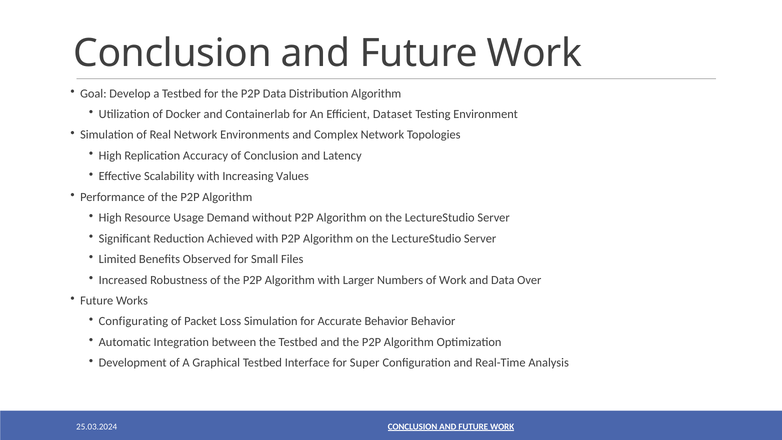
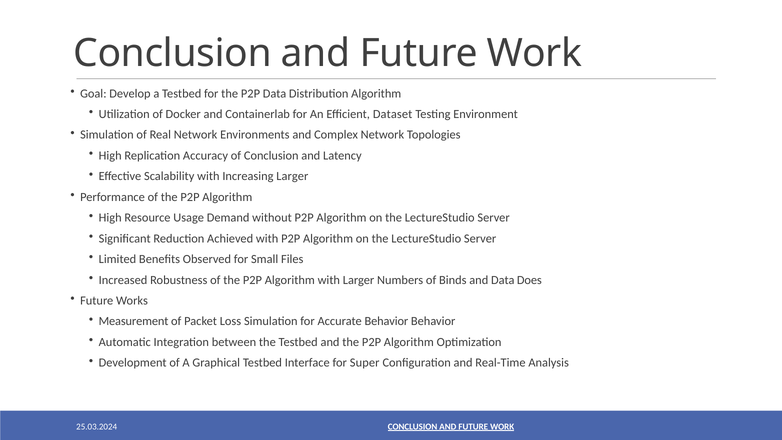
Increasing Values: Values -> Larger
of Work: Work -> Binds
Over: Over -> Does
Configurating: Configurating -> Measurement
